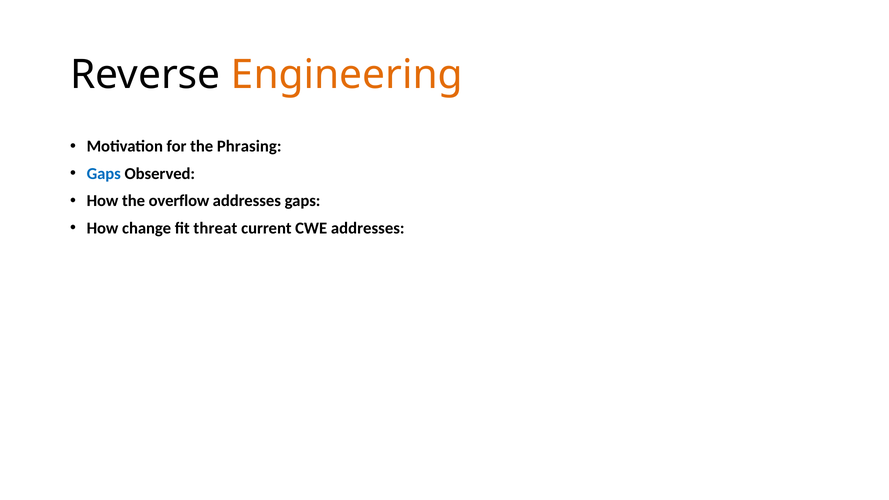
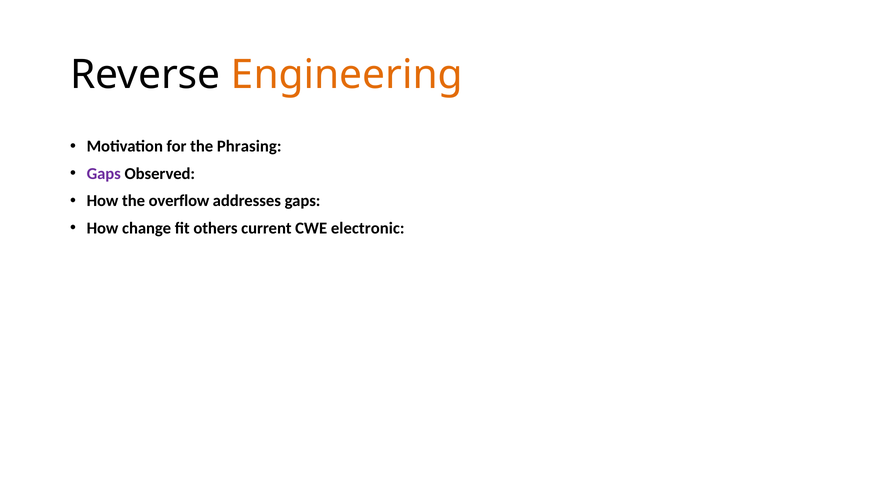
Gaps at (104, 174) colour: blue -> purple
threat: threat -> others
CWE addresses: addresses -> electronic
